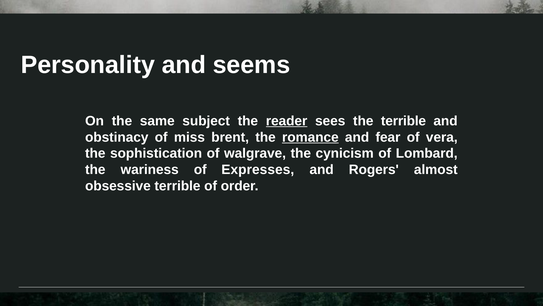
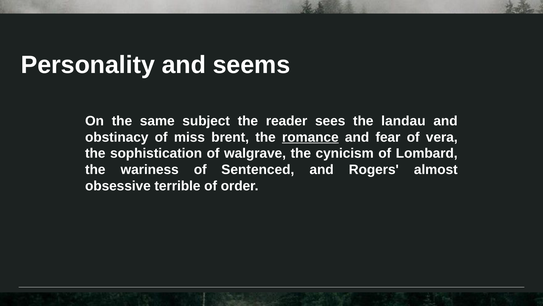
reader underline: present -> none
the terrible: terrible -> landau
Expresses: Expresses -> Sentenced
